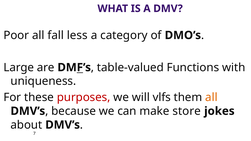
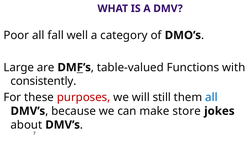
less: less -> well
uniqueness: uniqueness -> consistently
vlfs: vlfs -> still
all at (211, 97) colour: orange -> blue
